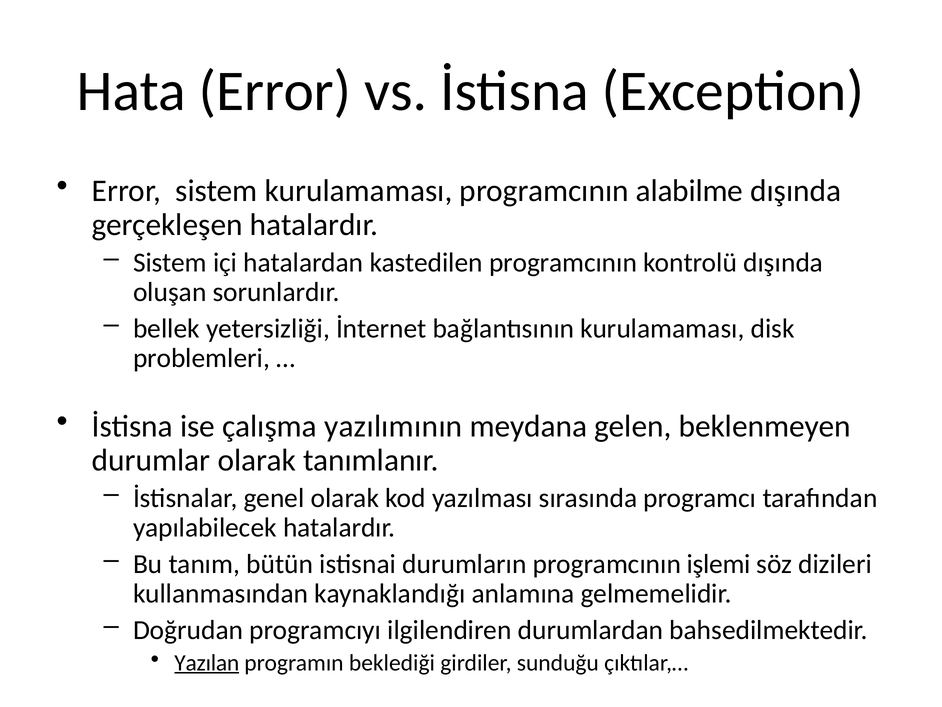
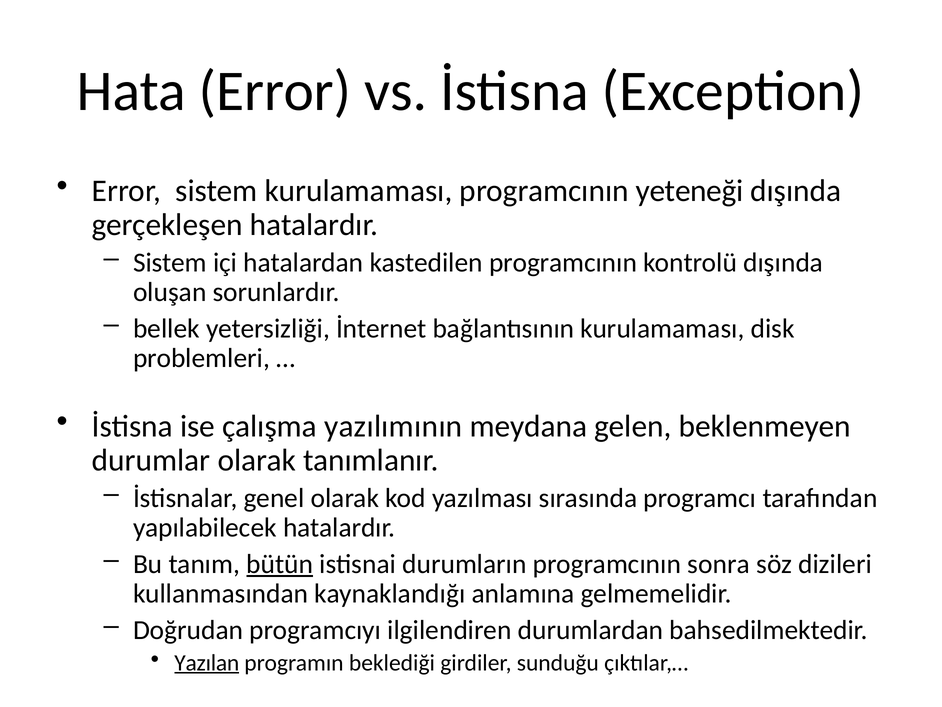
alabilme: alabilme -> yeteneği
bütün underline: none -> present
işlemi: işlemi -> sonra
